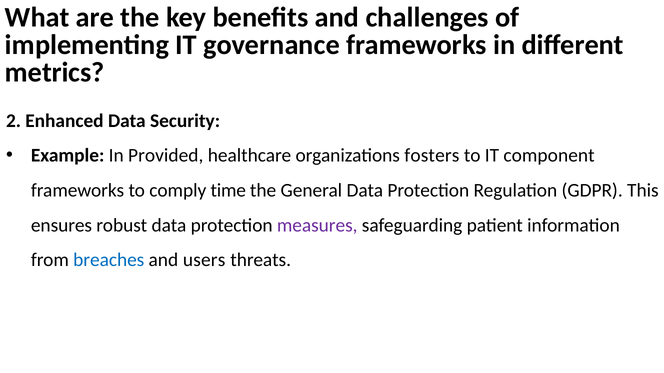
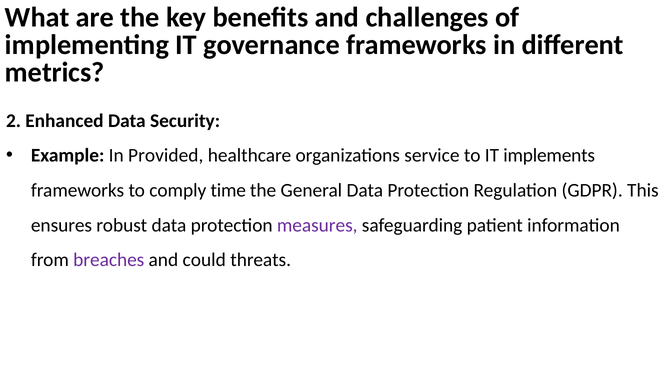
fosters: fosters -> service
component: component -> implements
breaches colour: blue -> purple
users: users -> could
